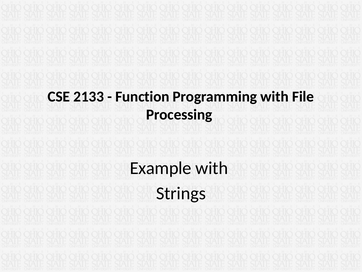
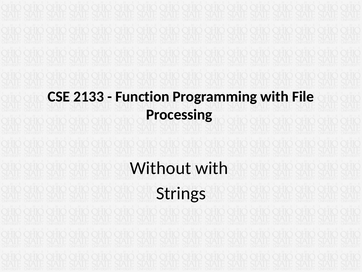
Example: Example -> Without
